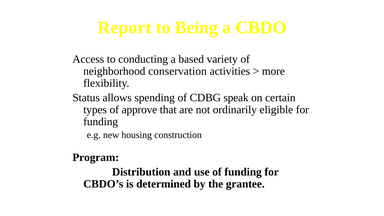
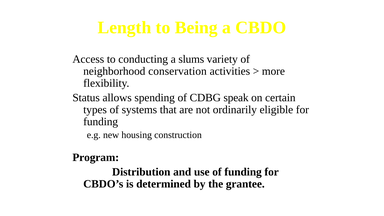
Report: Report -> Length
based: based -> slums
approve: approve -> systems
